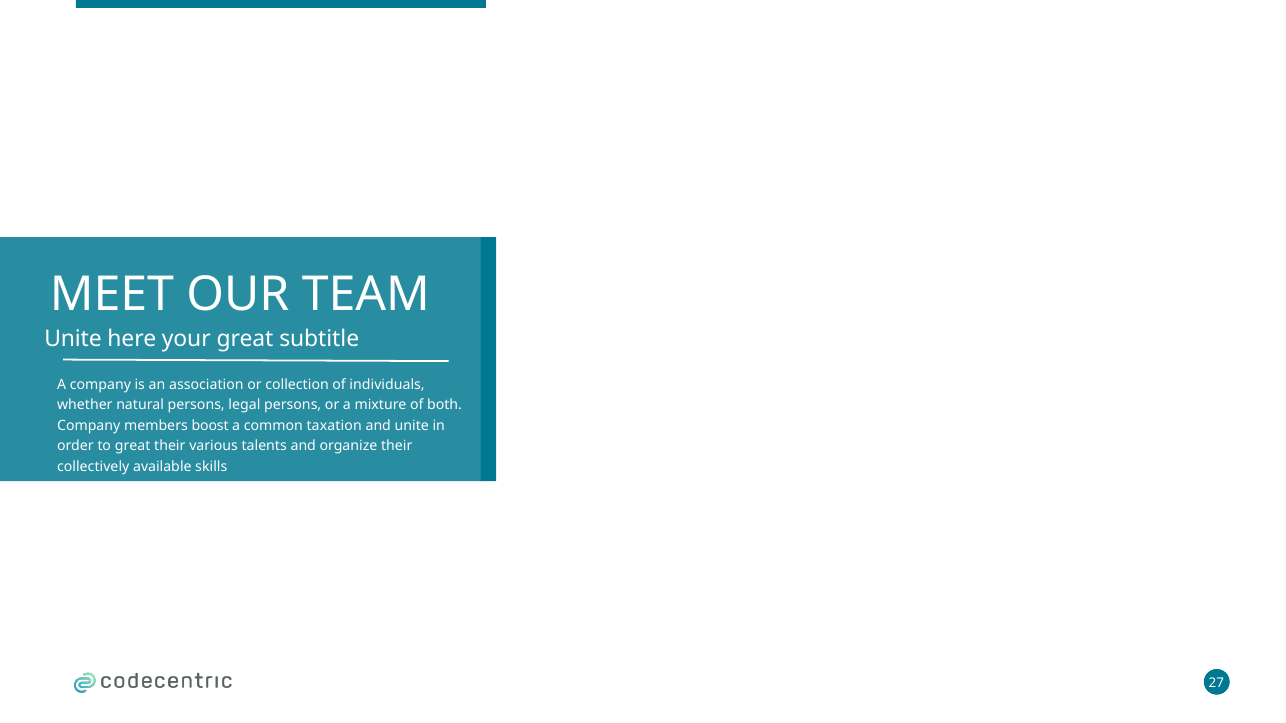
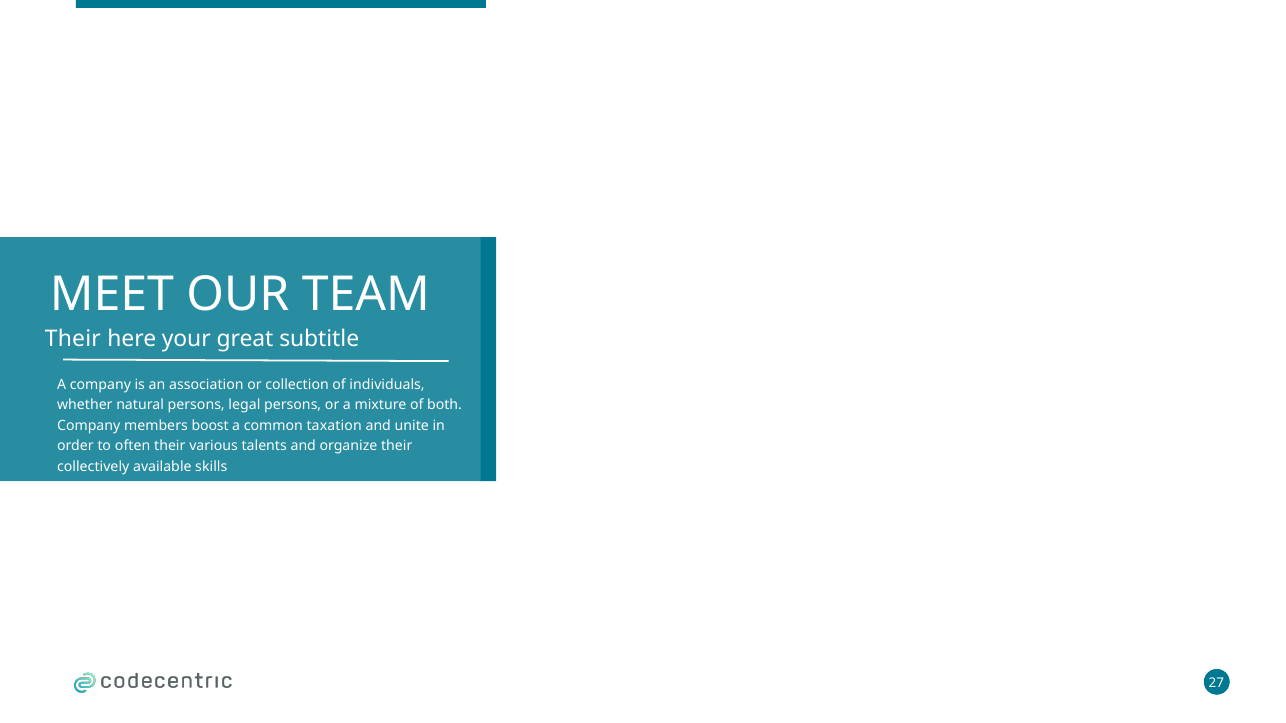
Unite at (73, 339): Unite -> Their
to great: great -> often
